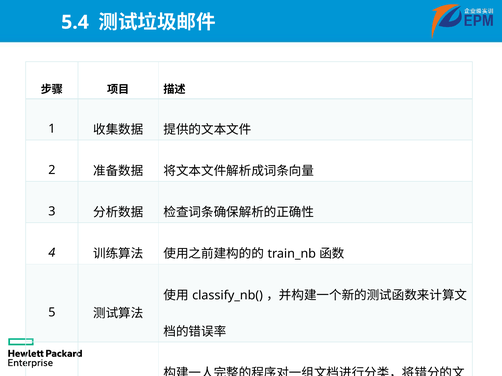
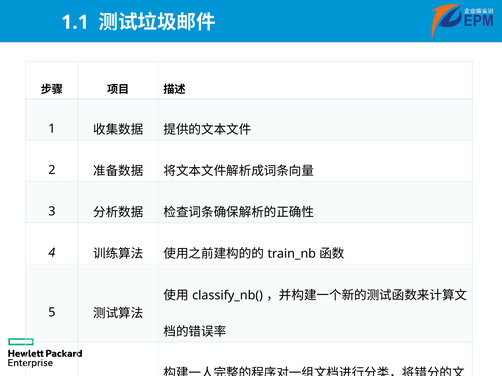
5.4: 5.4 -> 1.1
